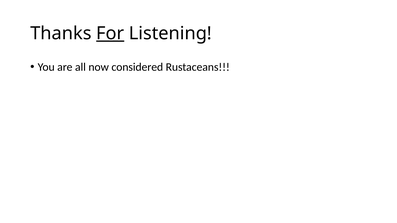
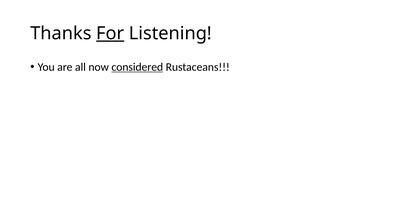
considered underline: none -> present
